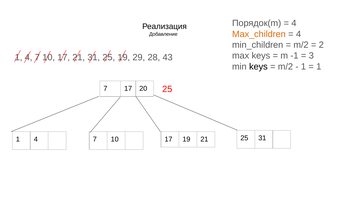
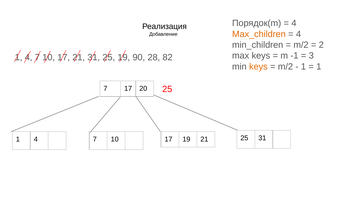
29: 29 -> 90
43: 43 -> 82
keys at (258, 67) colour: black -> orange
